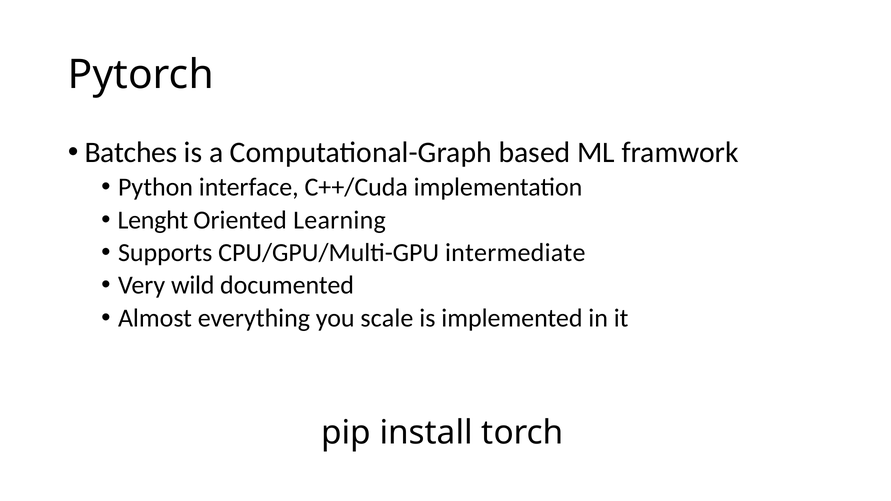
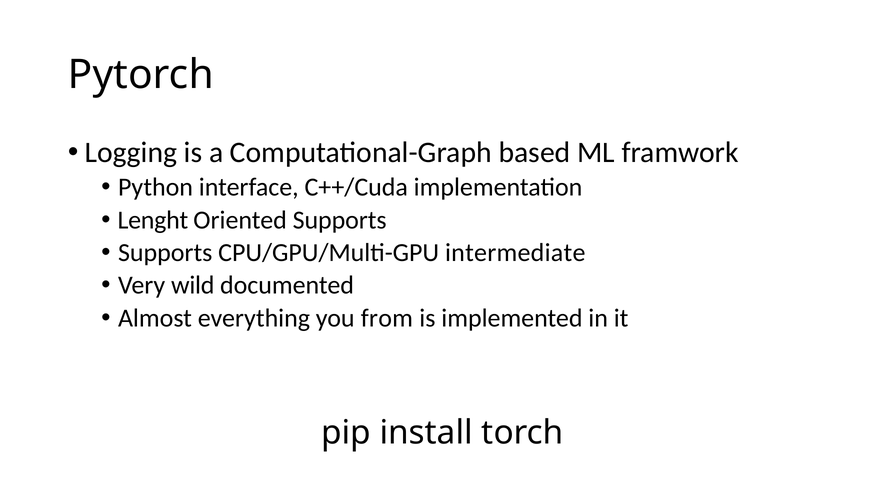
Batches: Batches -> Logging
Oriented Learning: Learning -> Supports
scale: scale -> from
